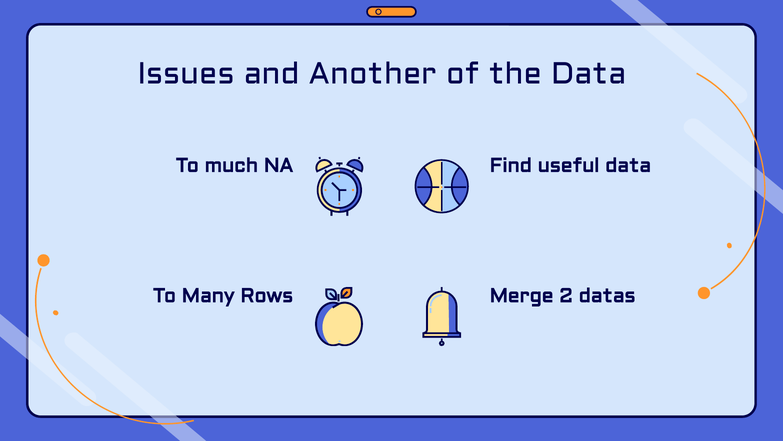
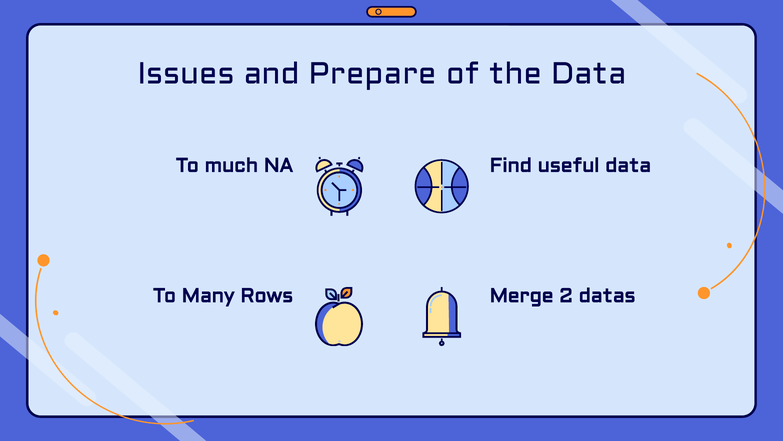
Another: Another -> Prepare
